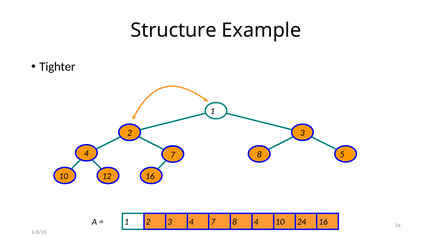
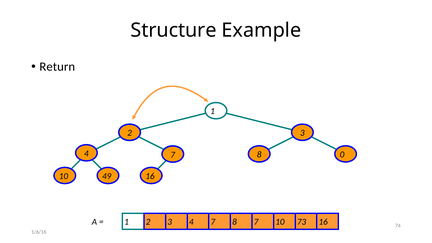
Tighter: Tighter -> Return
5: 5 -> 0
12: 12 -> 49
4 at (256, 222): 4 -> 7
24: 24 -> 73
